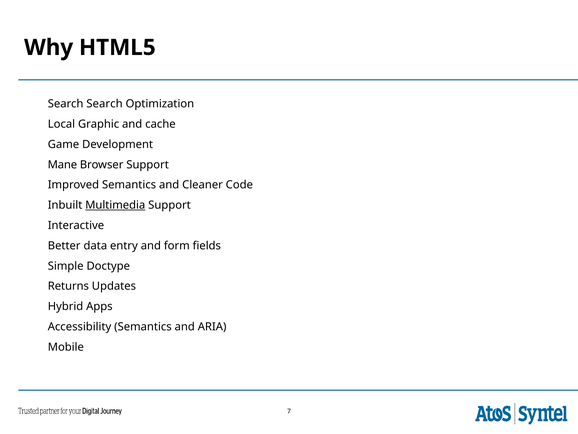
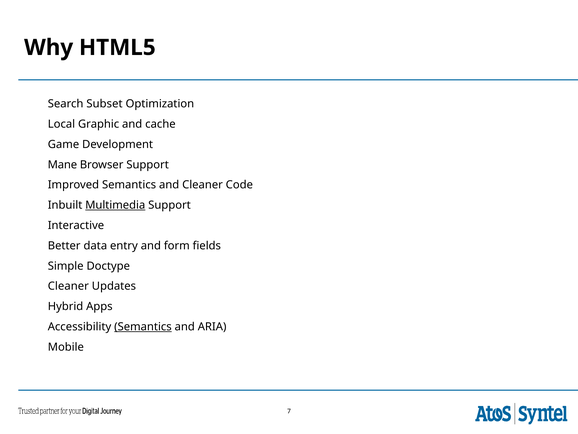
Search Search: Search -> Subset
Returns at (68, 286): Returns -> Cleaner
Semantics at (143, 326) underline: none -> present
